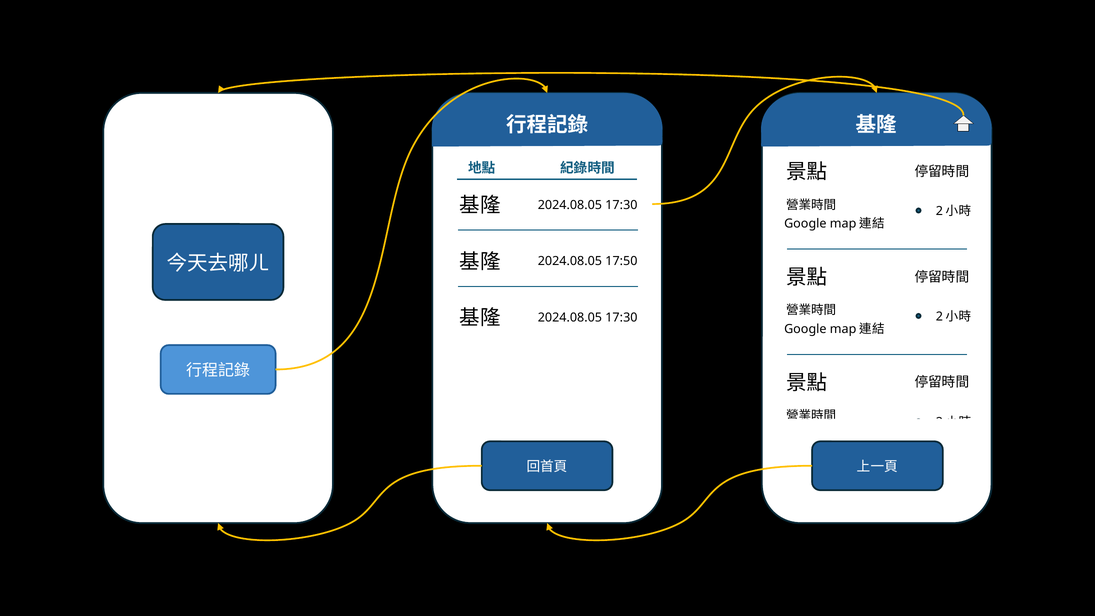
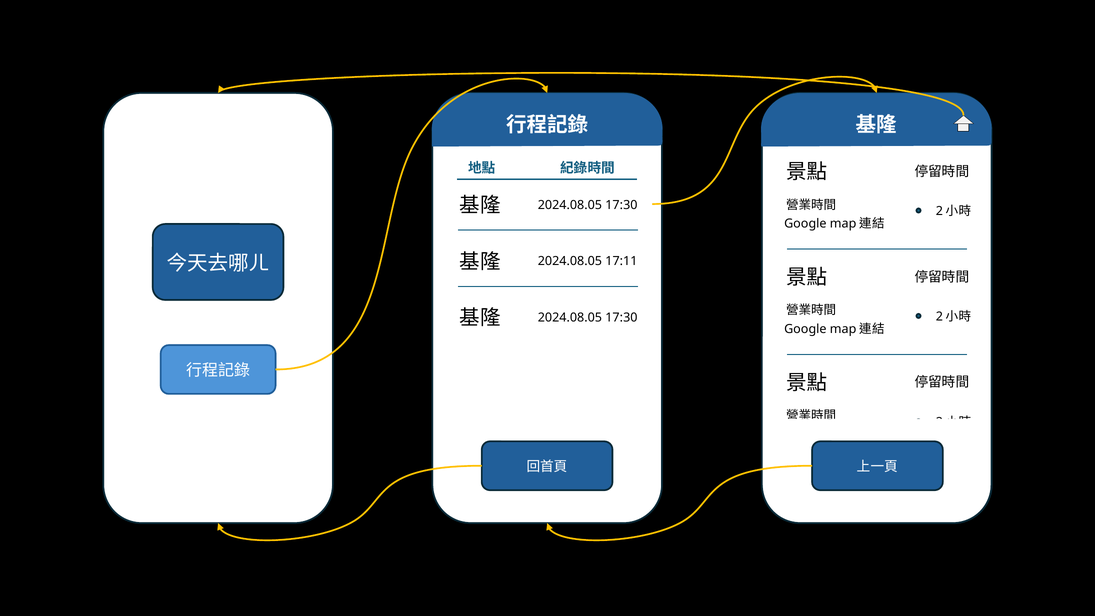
17:50: 17:50 -> 17:11
